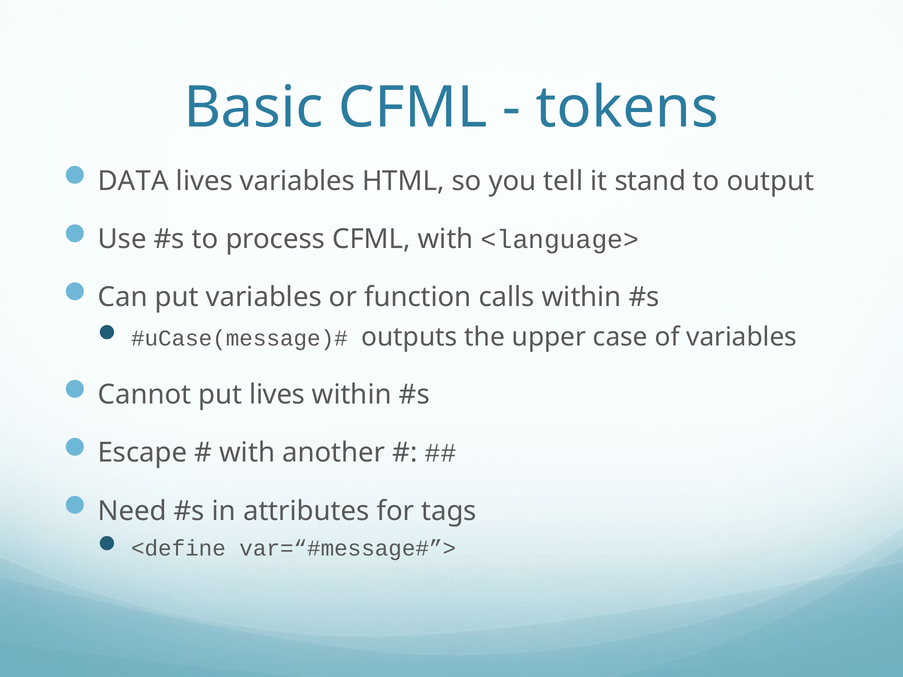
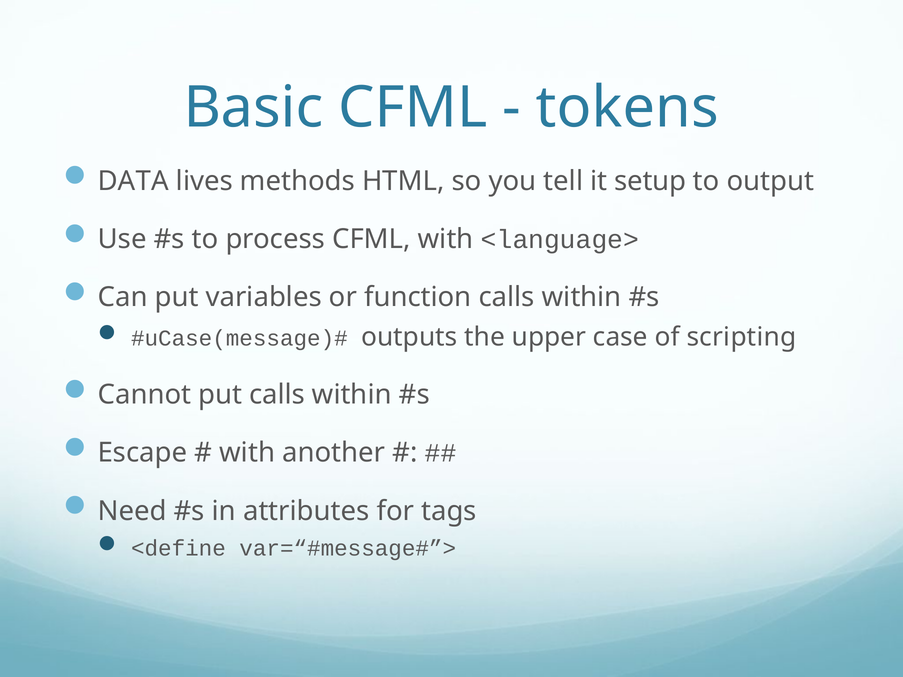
lives variables: variables -> methods
stand: stand -> setup
of variables: variables -> scripting
put lives: lives -> calls
